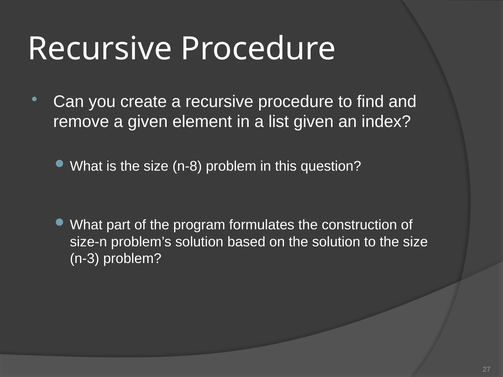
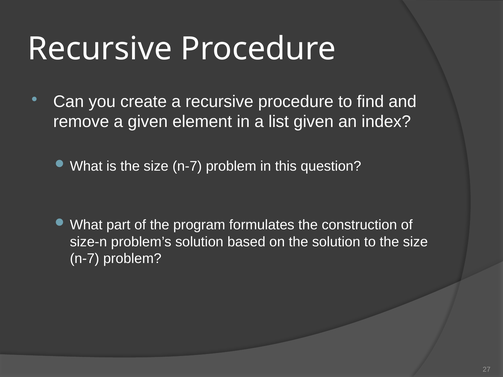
is the size n-8: n-8 -> n-7
n-3 at (85, 259): n-3 -> n-7
